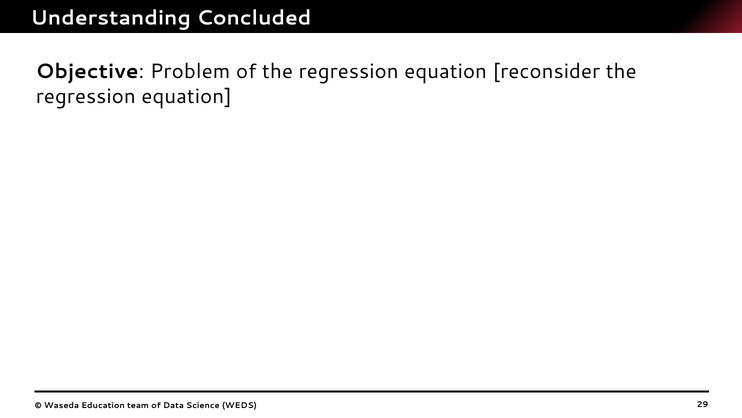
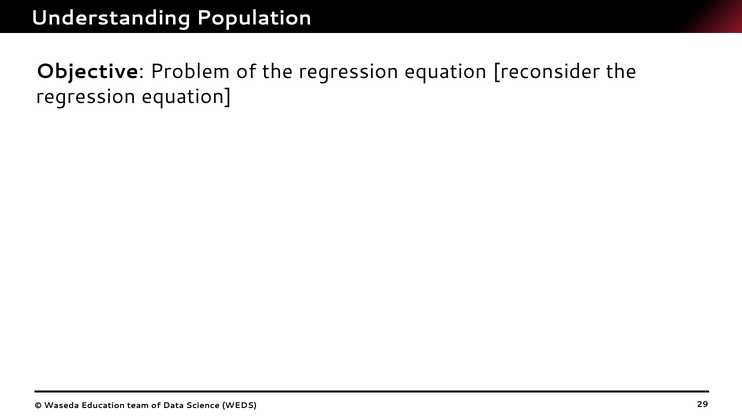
Concluded: Concluded -> Population
